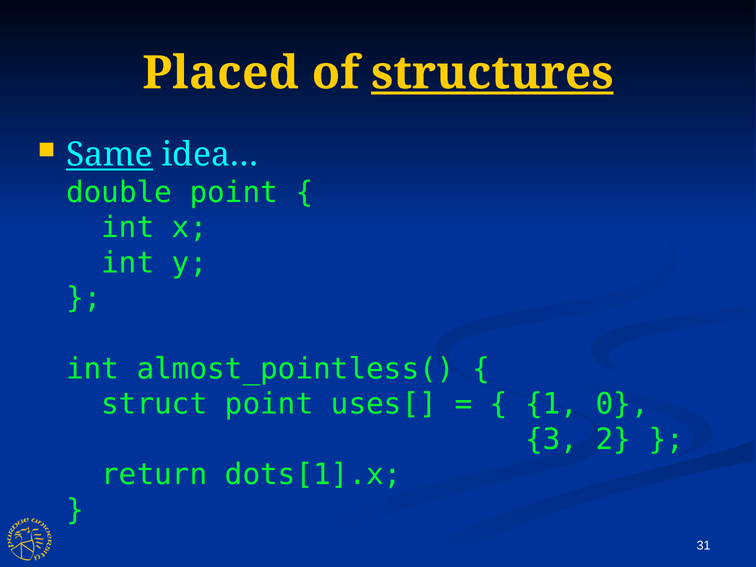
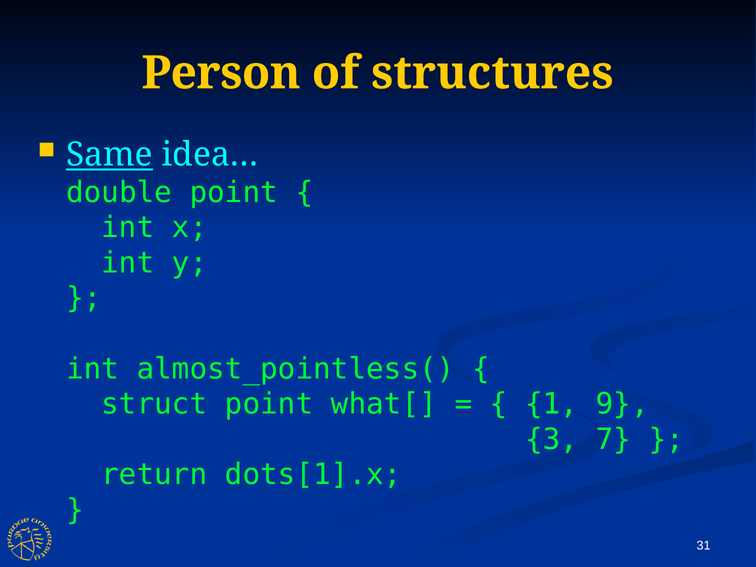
Placed: Placed -> Person
structures underline: present -> none
uses[: uses[ -> what[
0: 0 -> 9
2: 2 -> 7
